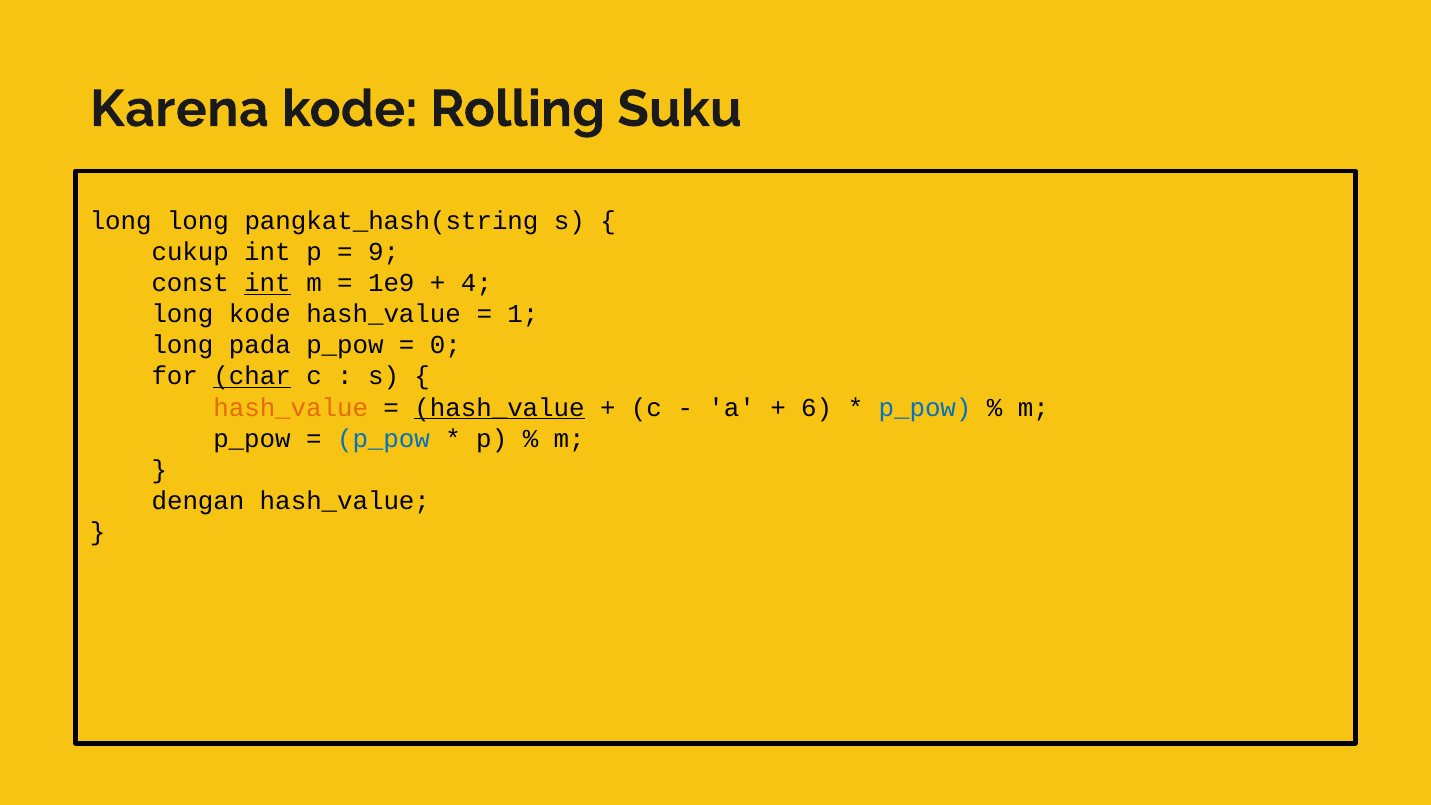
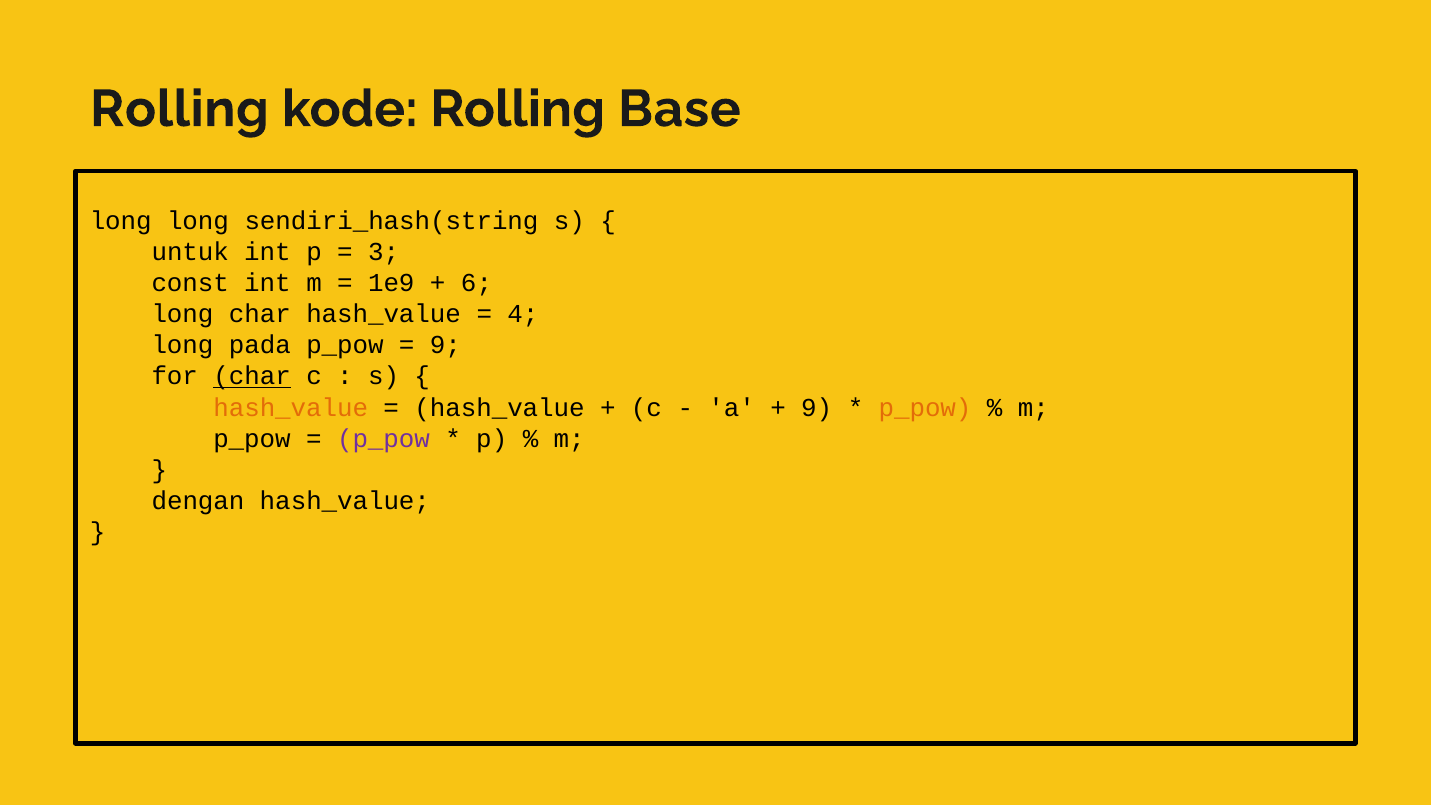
Karena at (179, 109): Karena -> Rolling
Suku: Suku -> Base
pangkat_hash(string: pangkat_hash(string -> sendiri_hash(string
cukup: cukup -> untuk
9: 9 -> 3
int at (267, 283) underline: present -> none
4: 4 -> 6
long kode: kode -> char
1: 1 -> 4
0 at (445, 345): 0 -> 9
hash_value at (500, 407) underline: present -> none
6 at (817, 407): 6 -> 9
p_pow at (925, 407) colour: blue -> orange
p_pow at (383, 439) colour: blue -> purple
